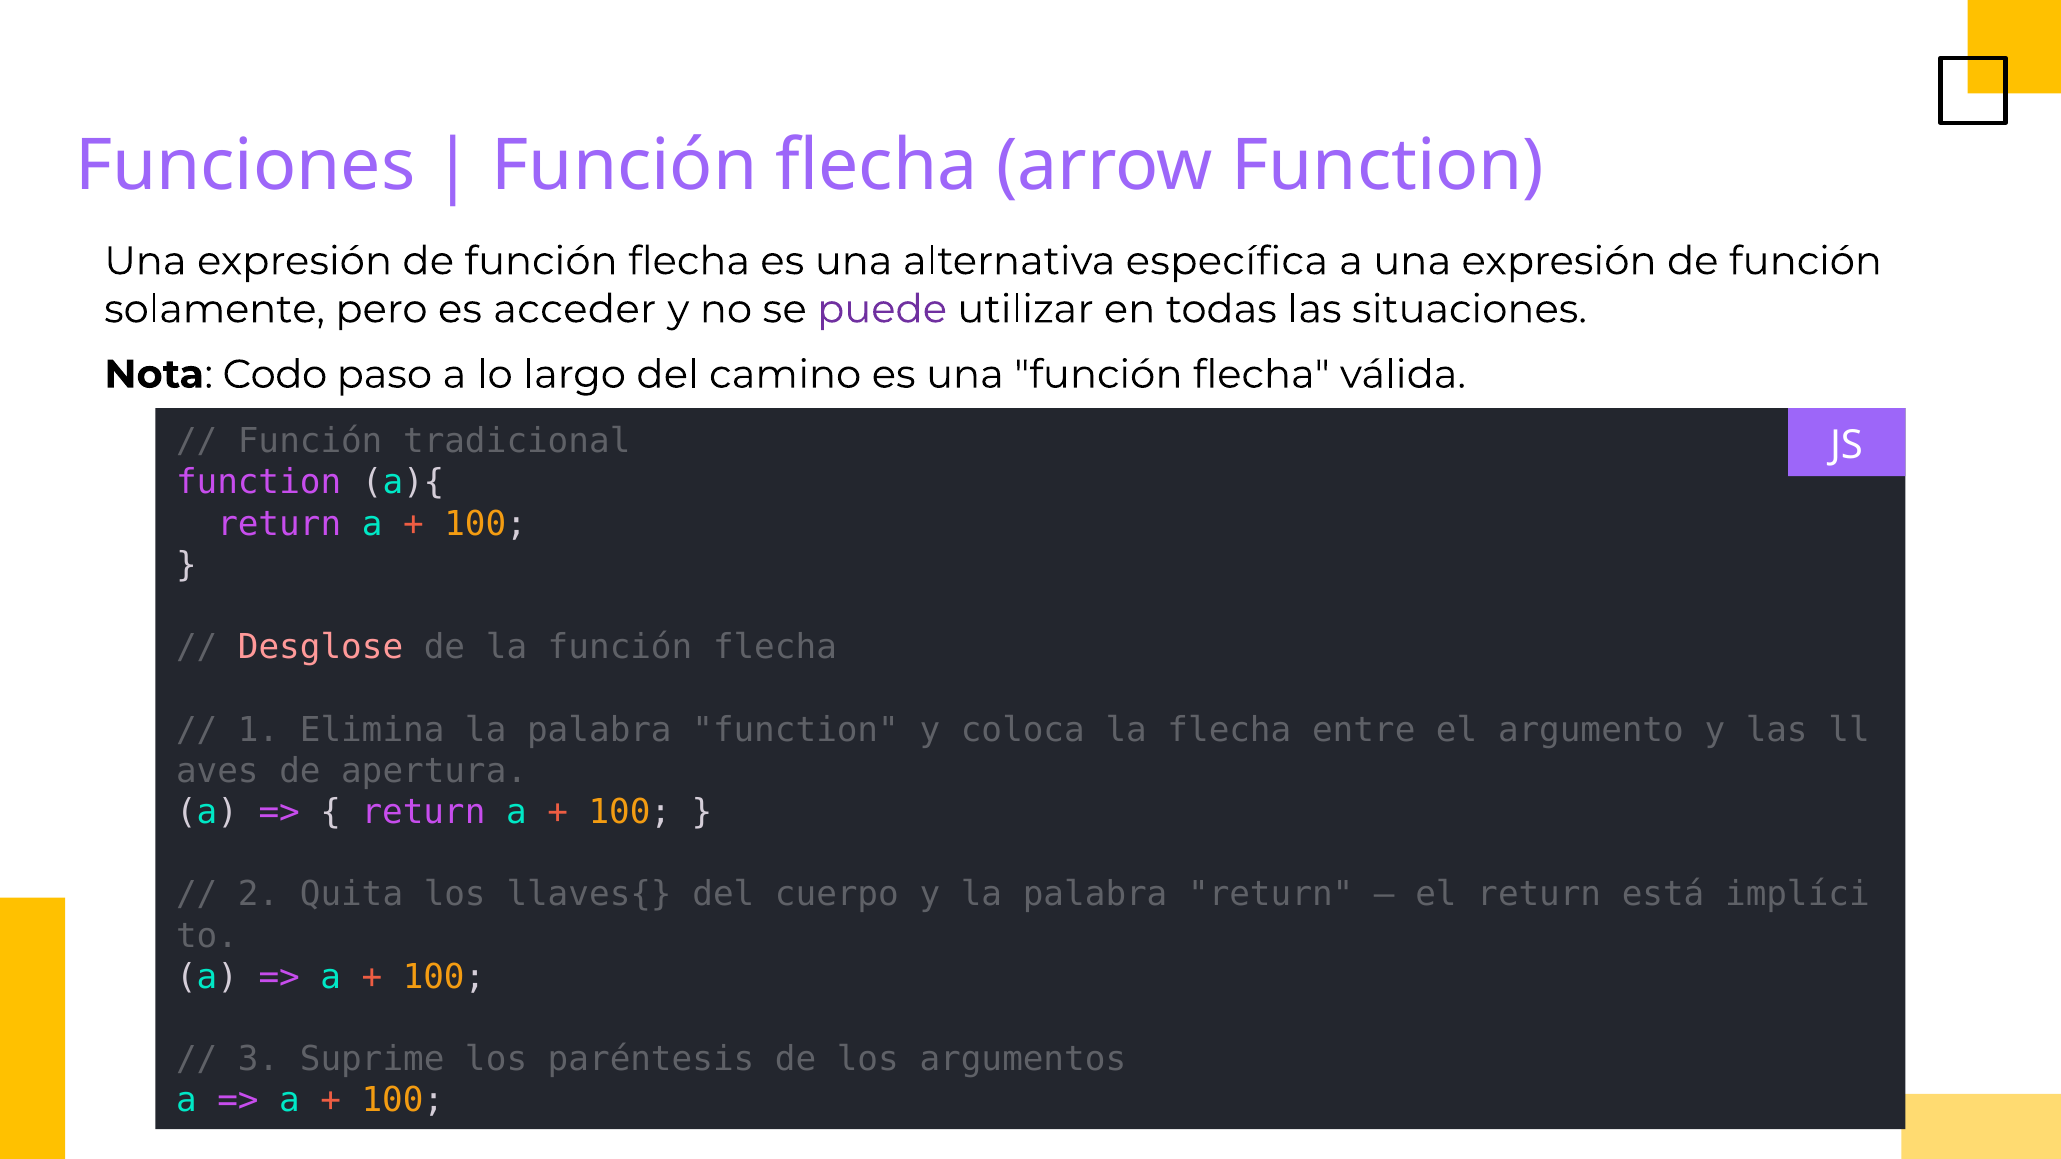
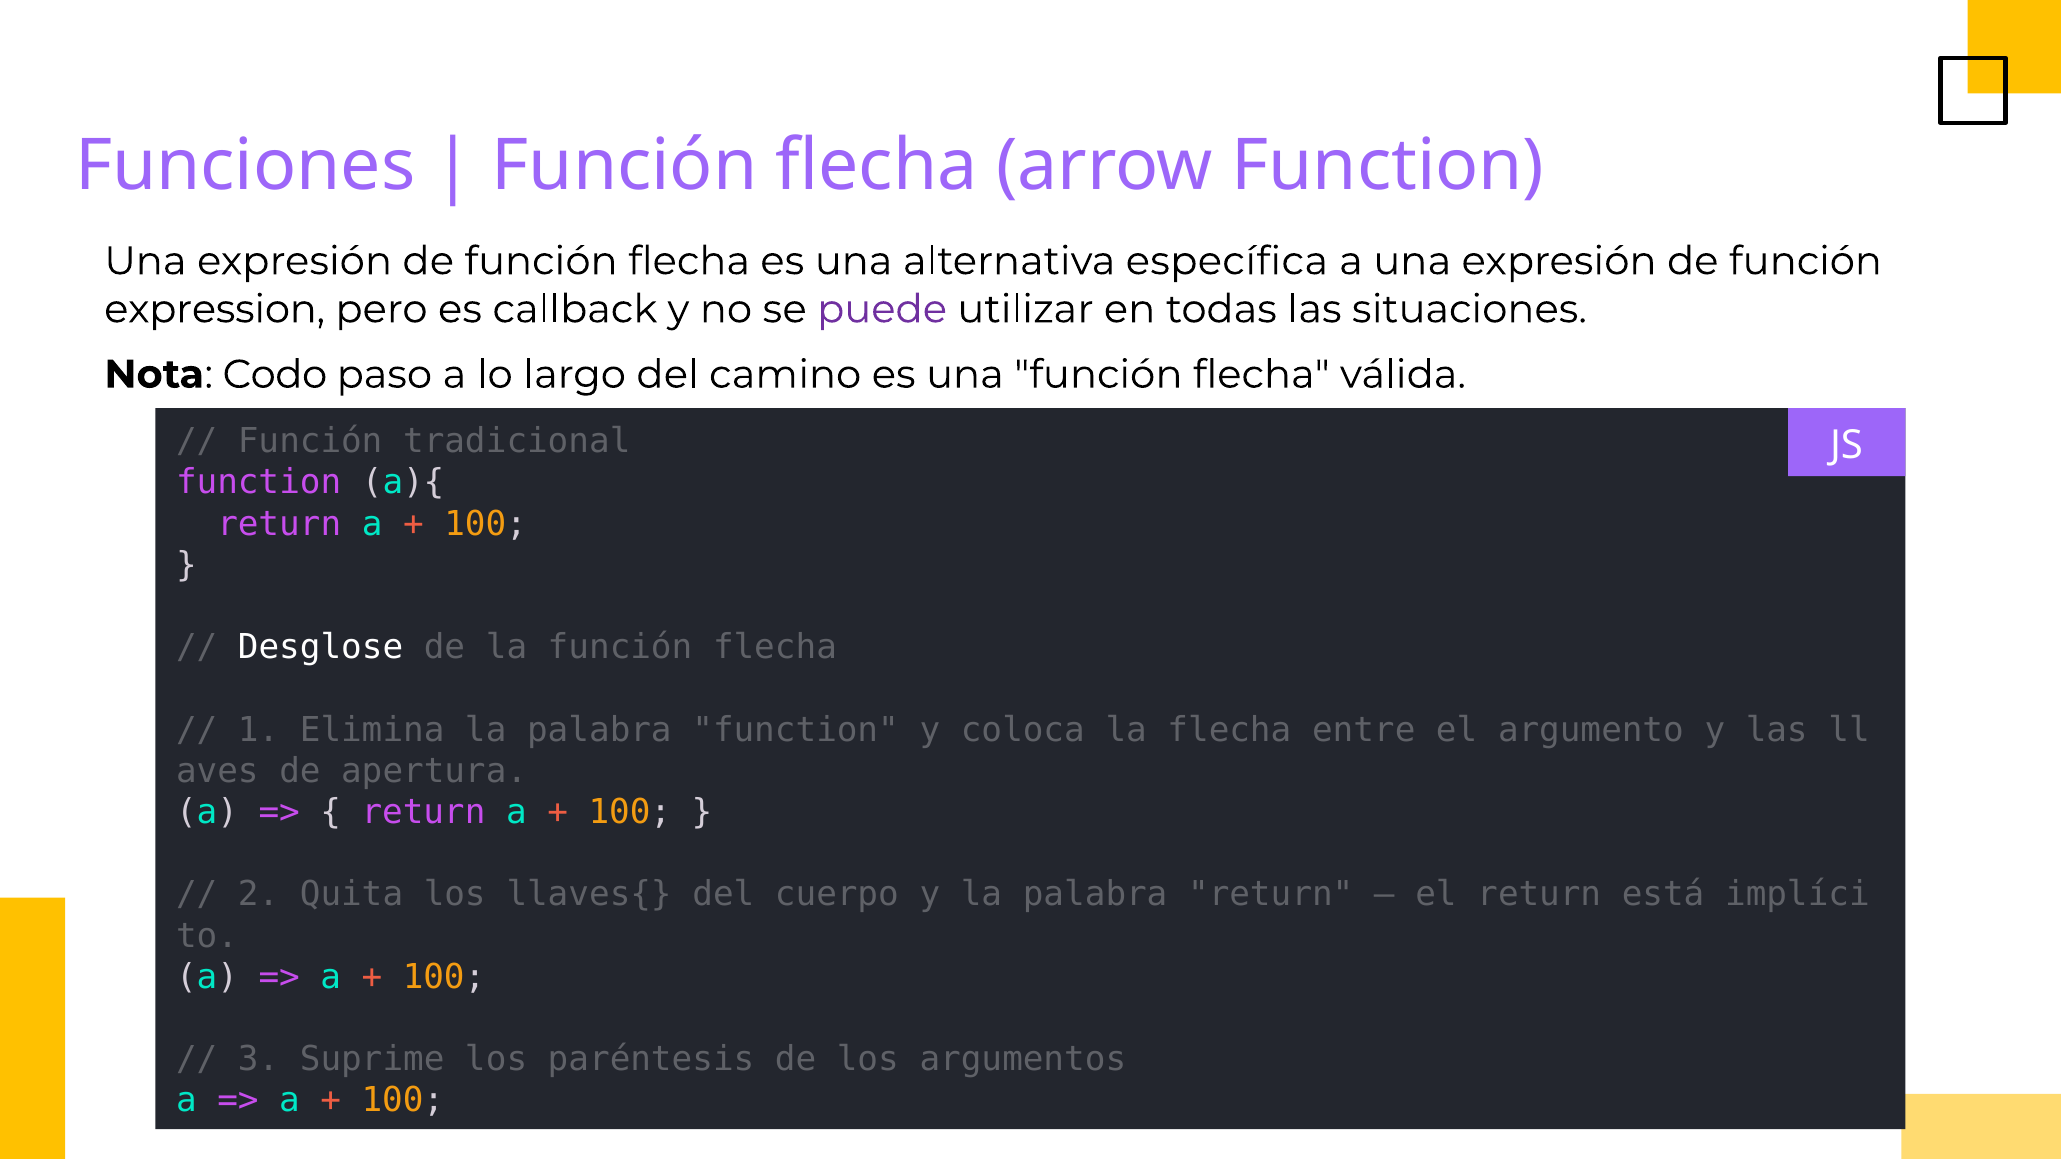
solamente: solamente -> expression
acceder: acceder -> callback
Desglose colour: pink -> white
